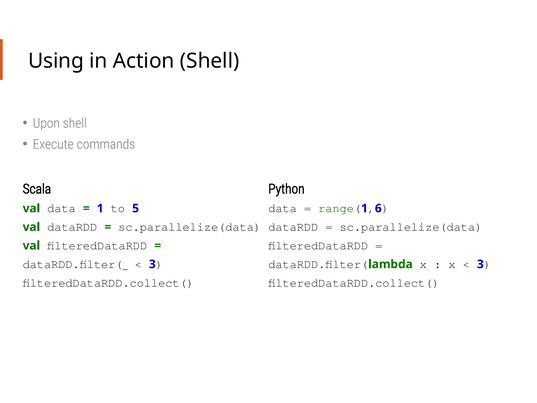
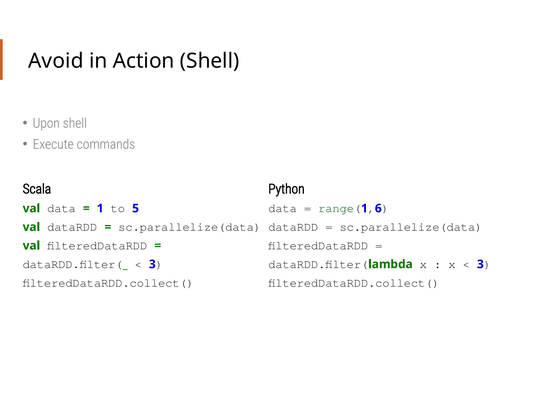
Using: Using -> Avoid
